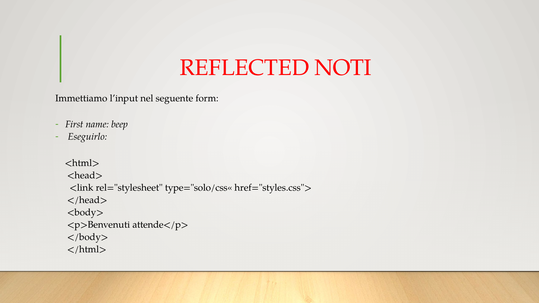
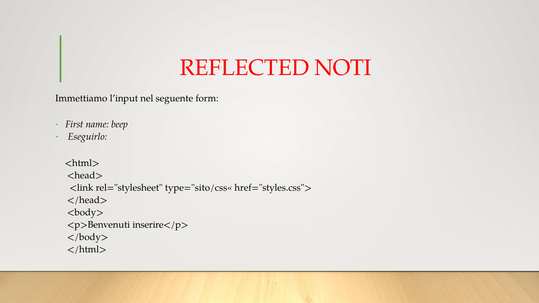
type="solo/css«: type="solo/css« -> type="sito/css«
attende</p>: attende</p> -> inserire</p>
